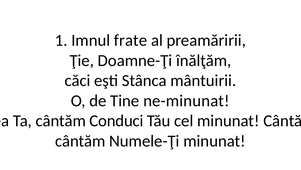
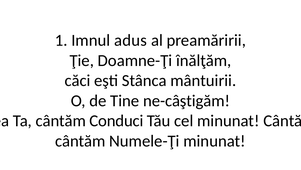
frate: frate -> adus
ne-minunat: ne-minunat -> ne-câştigăm
